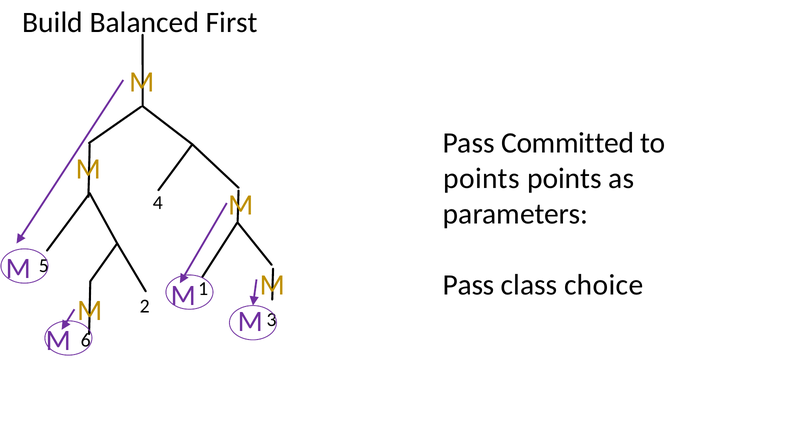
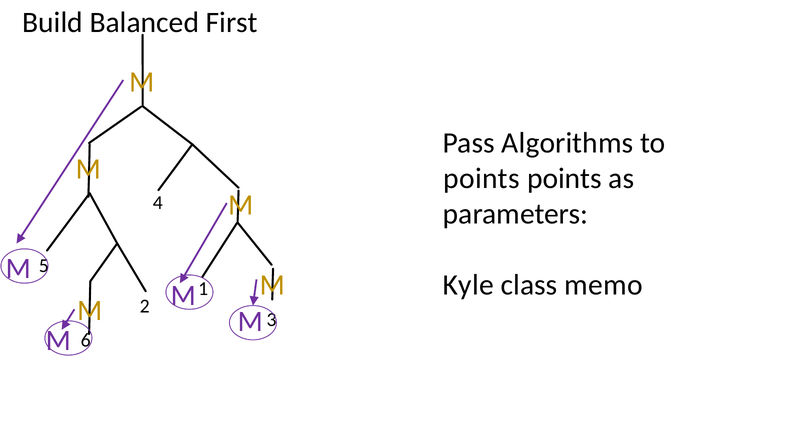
Committed: Committed -> Algorithms
Pass at (469, 285): Pass -> Kyle
choice: choice -> memo
